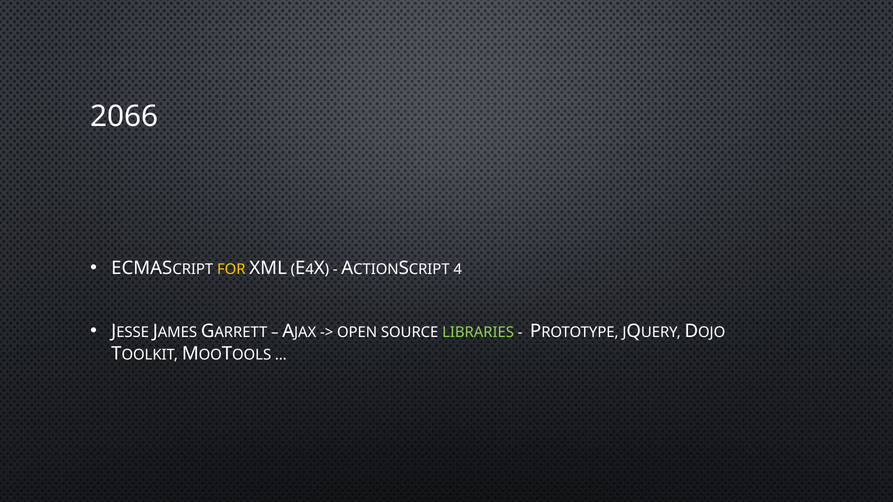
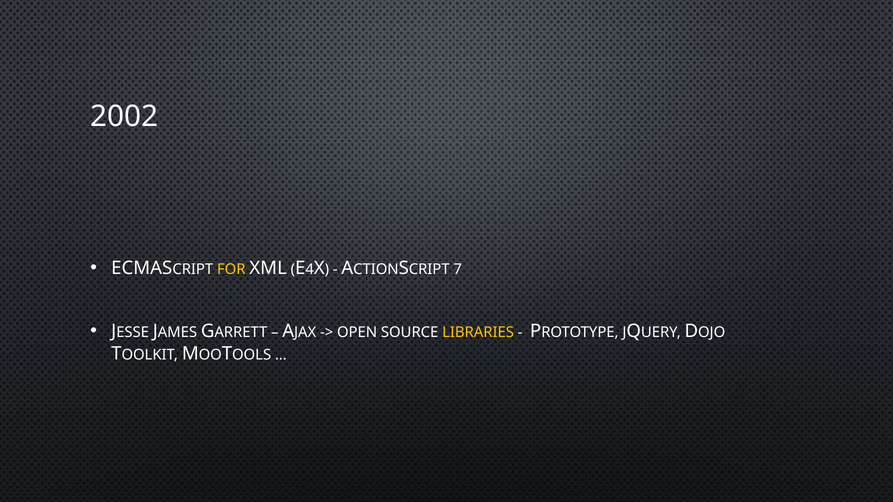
2066: 2066 -> 2002
4 at (458, 269): 4 -> 7
LIBRARIES colour: light green -> yellow
